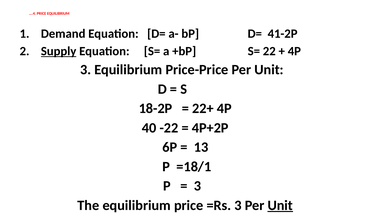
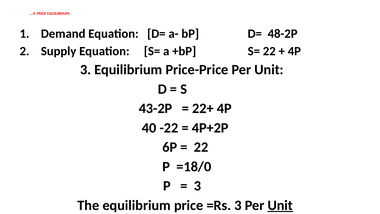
41-2P: 41-2P -> 48-2P
Supply underline: present -> none
18-2P: 18-2P -> 43-2P
13 at (201, 147): 13 -> 22
=18/1: =18/1 -> =18/0
